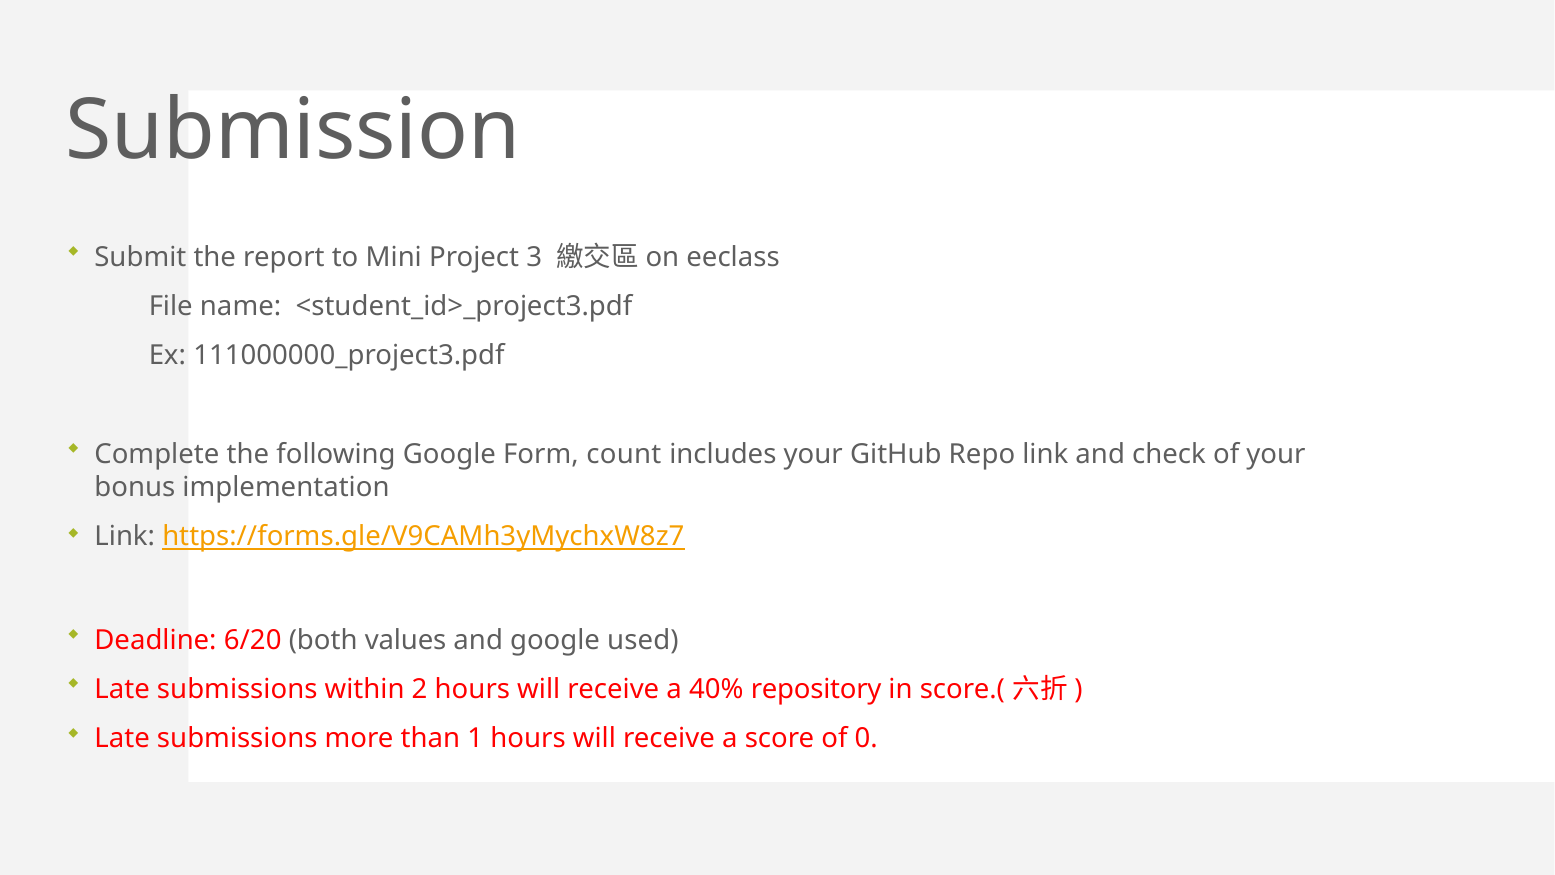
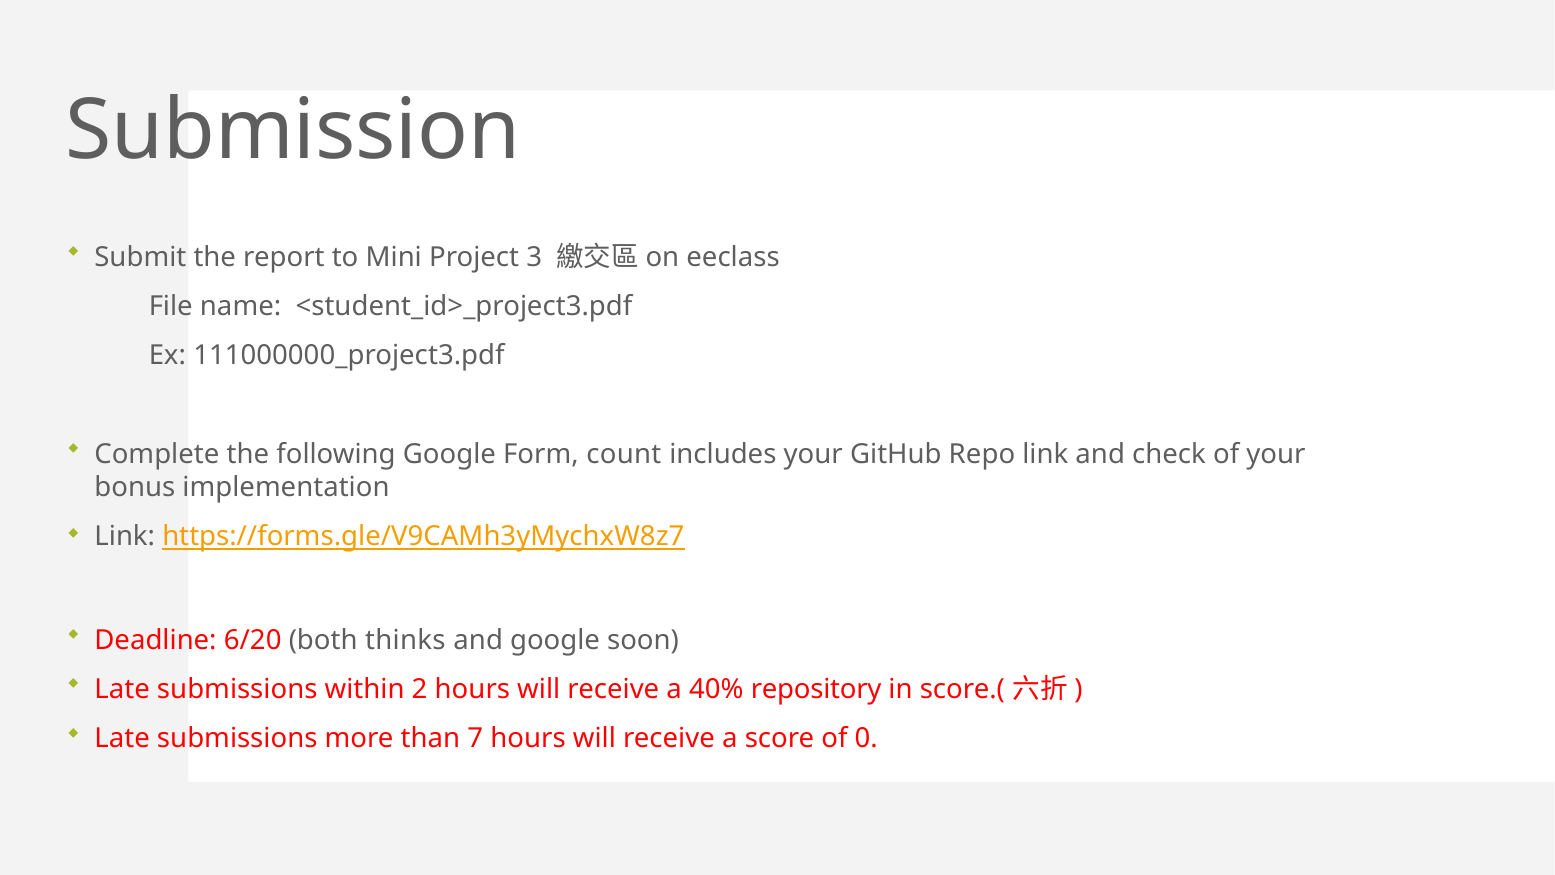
values: values -> thinks
used: used -> soon
1: 1 -> 7
